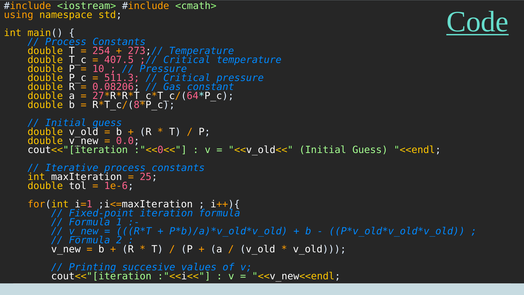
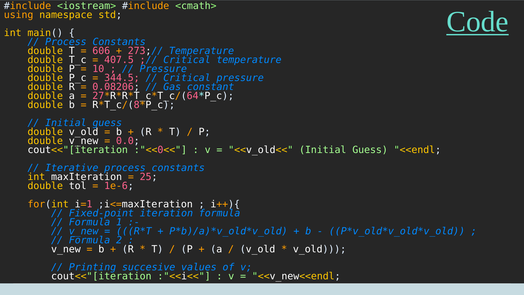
254: 254 -> 606
511.3: 511.3 -> 344.5
